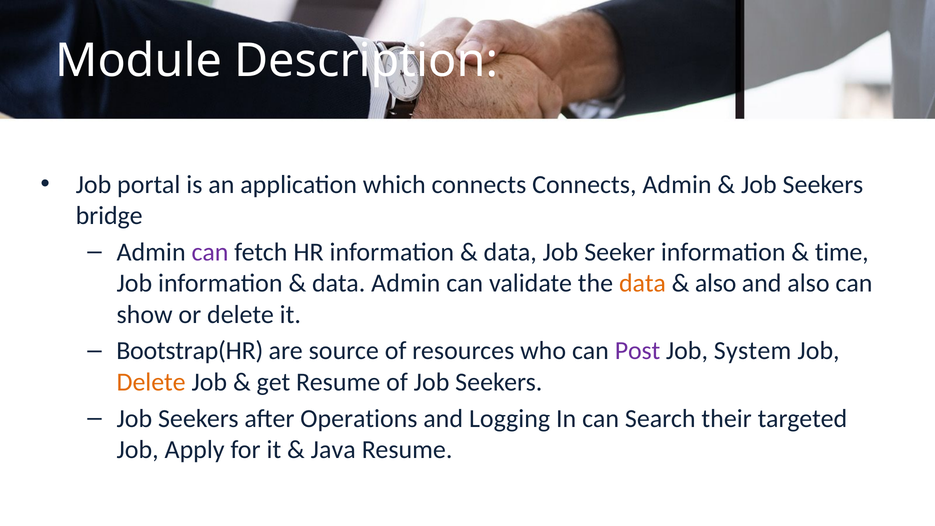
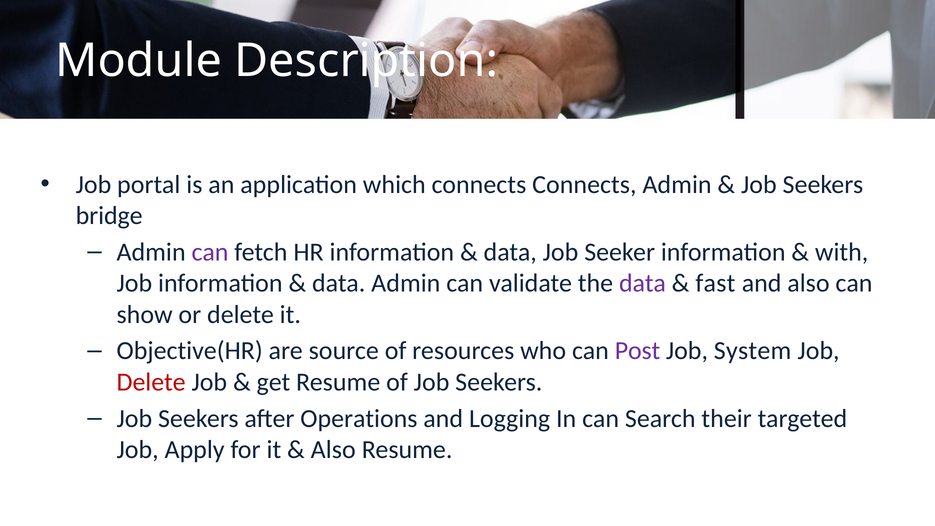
time: time -> with
data at (642, 283) colour: orange -> purple
also at (716, 283): also -> fast
Bootstrap(HR: Bootstrap(HR -> Objective(HR
Delete at (151, 382) colour: orange -> red
Java at (333, 450): Java -> Also
